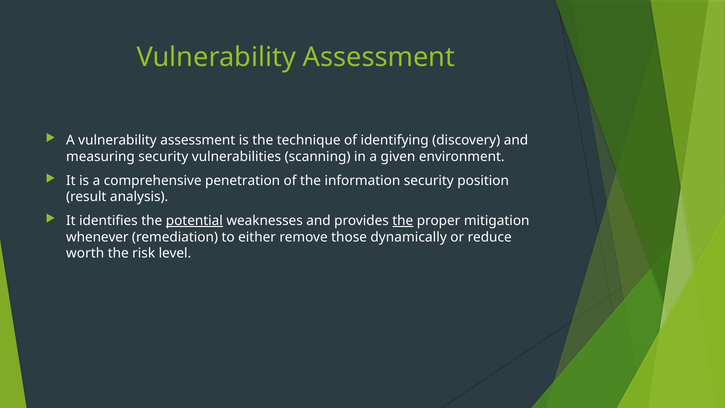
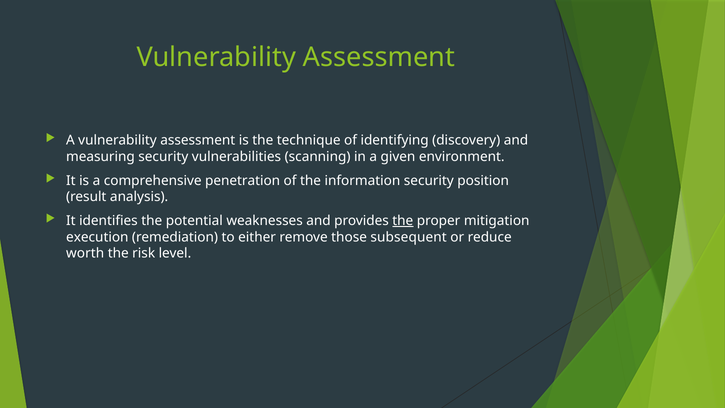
potential underline: present -> none
whenever: whenever -> execution
dynamically: dynamically -> subsequent
